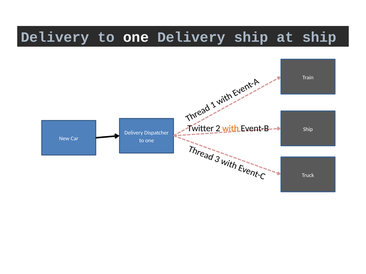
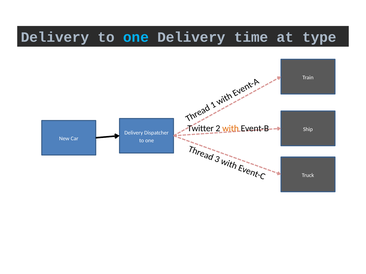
one at (136, 37) colour: white -> light blue
Delivery ship: ship -> time
at ship: ship -> type
